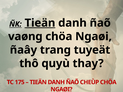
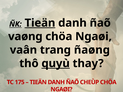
ñaây: ñaây -> vaân
tuyeät: tuyeät -> ñaøng
quyù underline: none -> present
